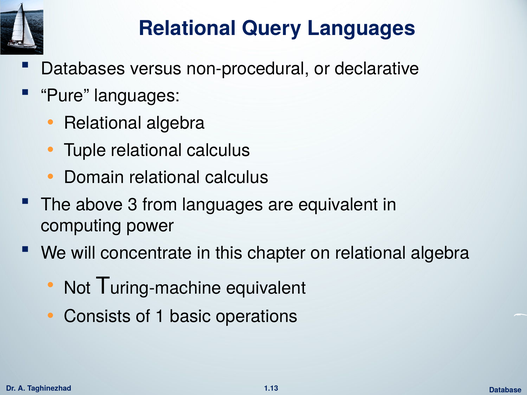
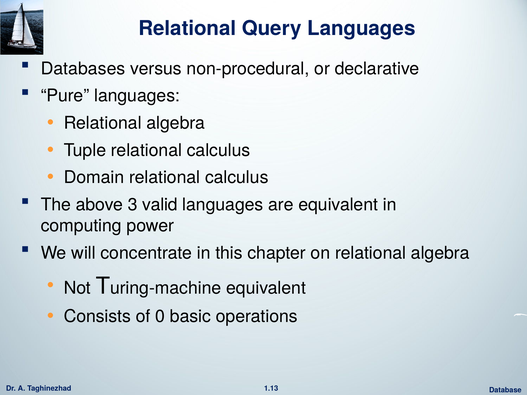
from: from -> valid
1: 1 -> 0
